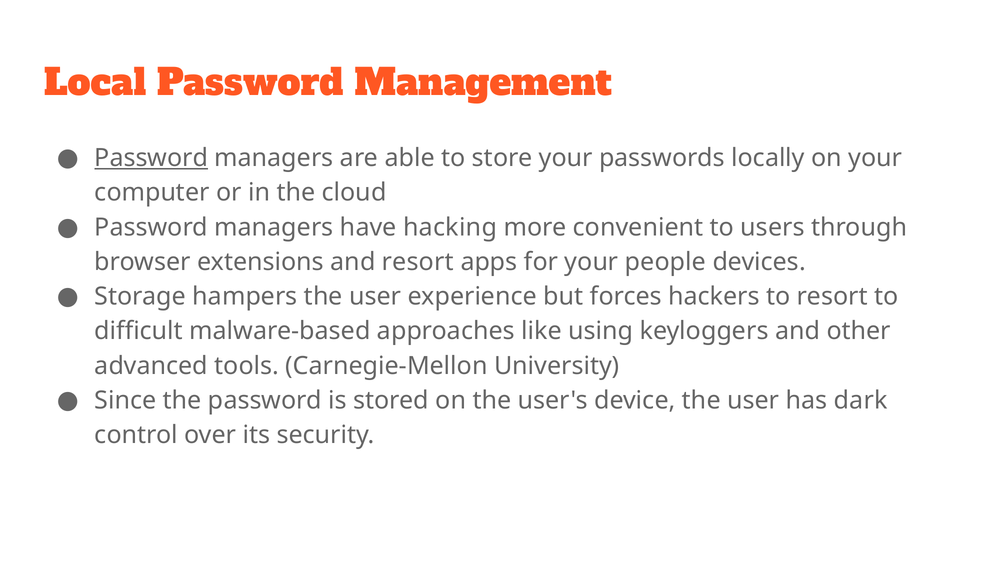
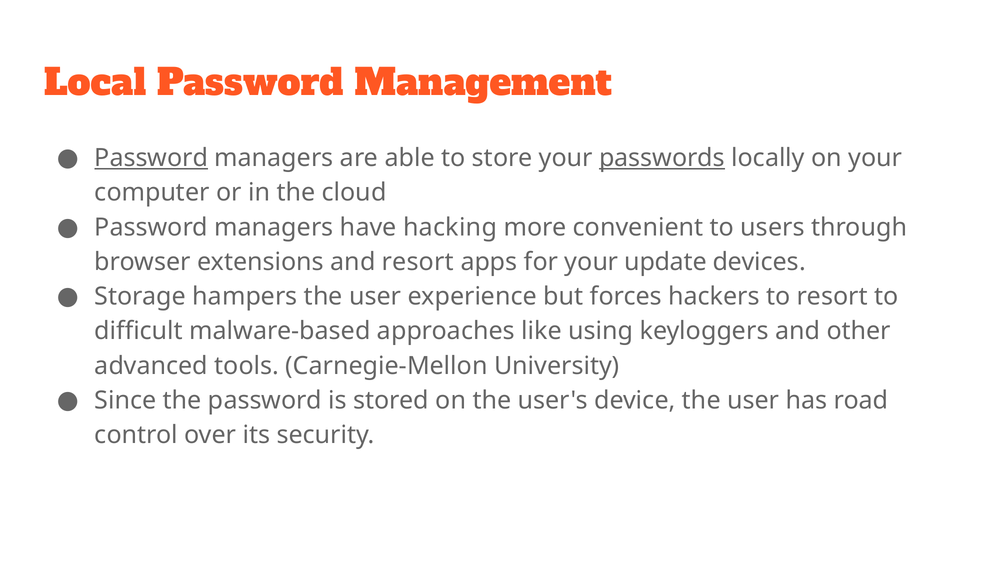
passwords underline: none -> present
people: people -> update
dark: dark -> road
